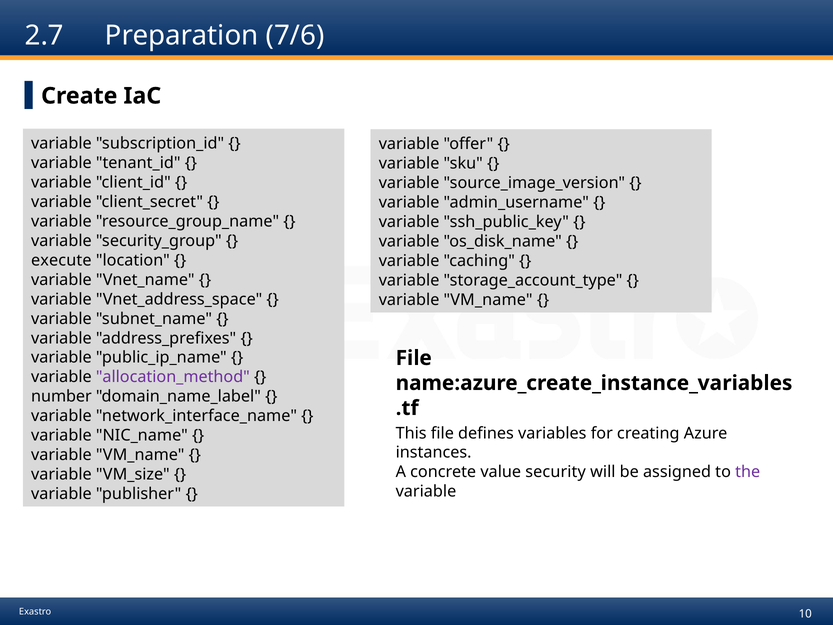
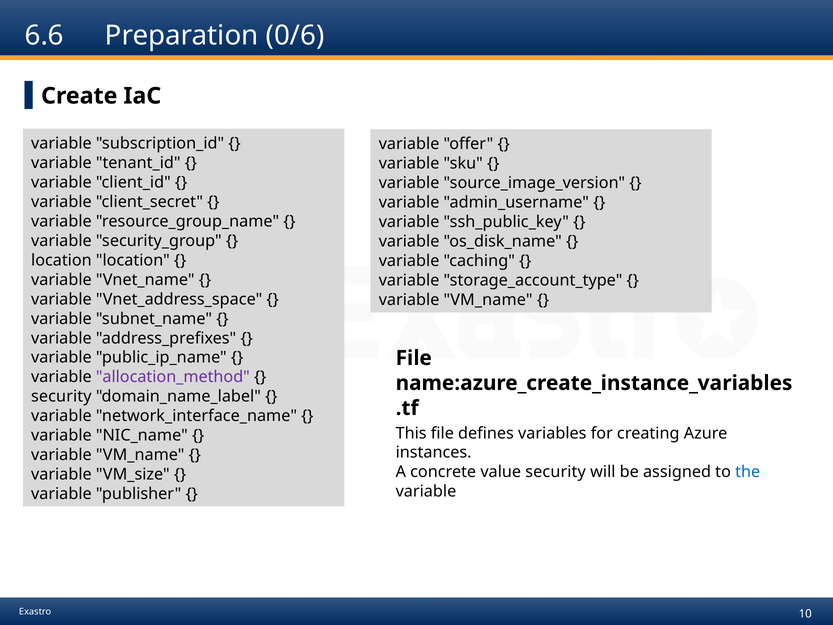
2.7: 2.7 -> 6.6
7/6: 7/6 -> 0/6
execute at (61, 260): execute -> location
number at (61, 396): number -> security
the colour: purple -> blue
